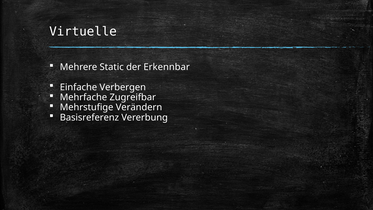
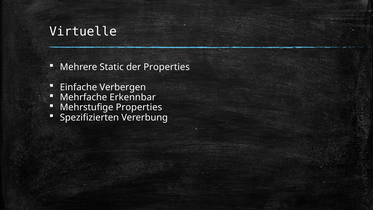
der Erkennbar: Erkennbar -> Properties
Zugreifbar: Zugreifbar -> Erkennbar
Mehrstufige Verändern: Verändern -> Properties
Basisreferenz: Basisreferenz -> Spezifizierten
